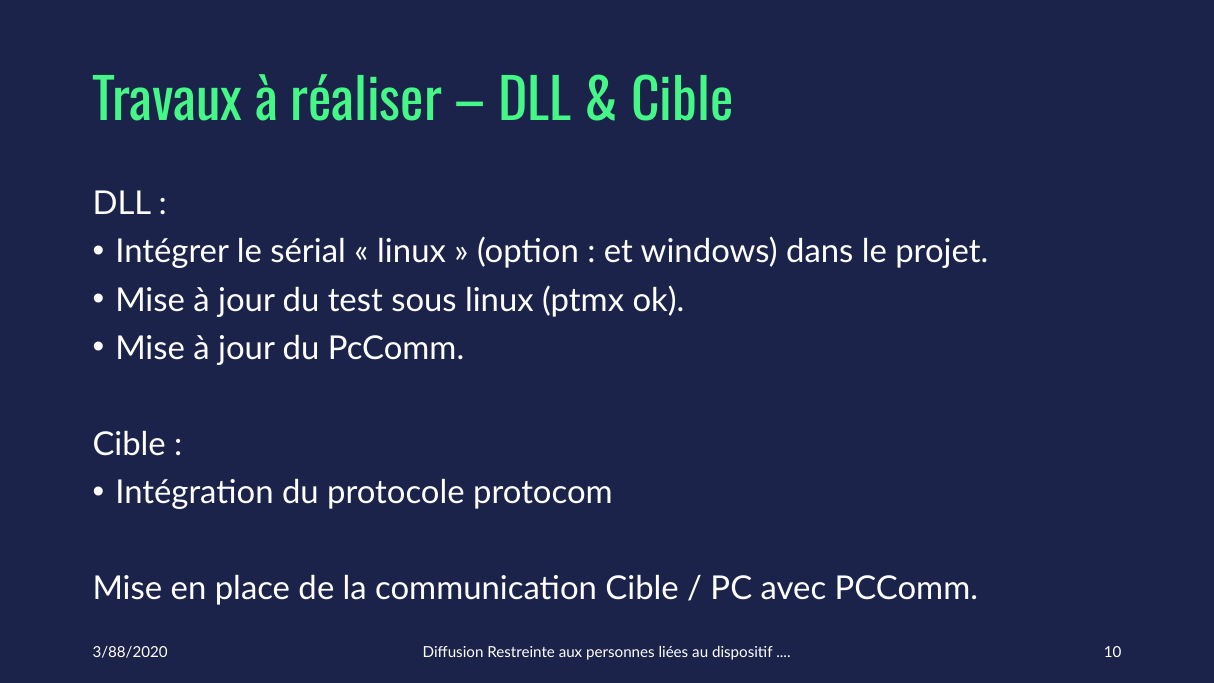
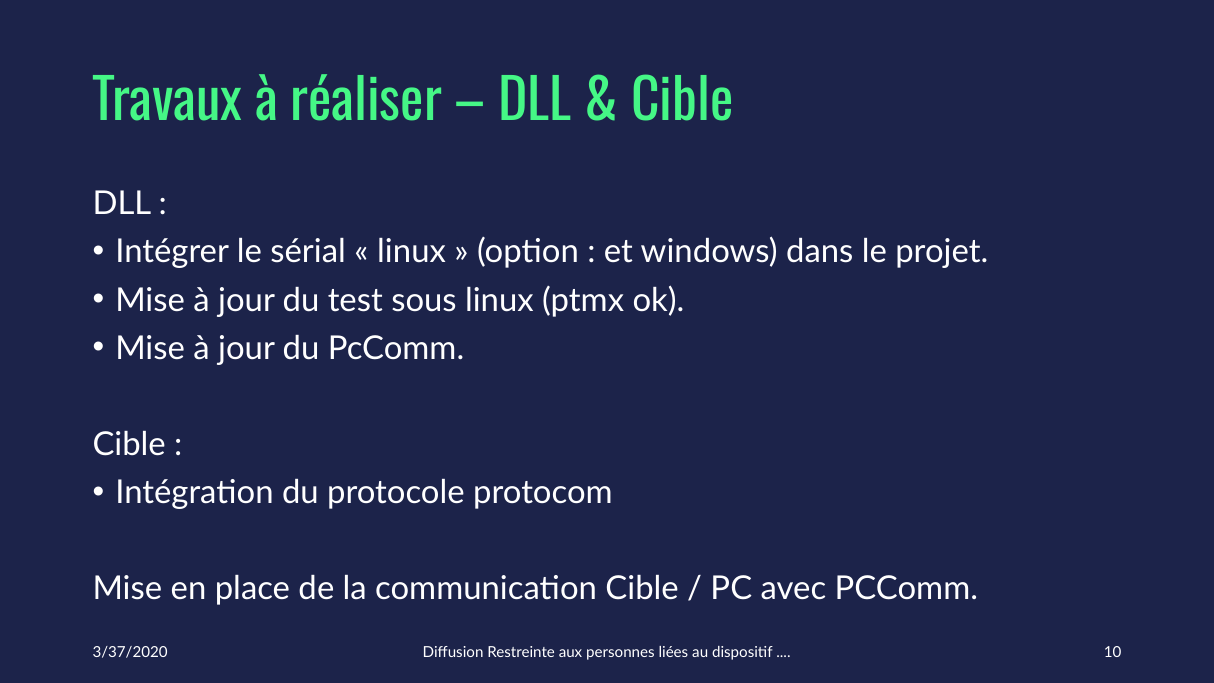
3/88/2020: 3/88/2020 -> 3/37/2020
